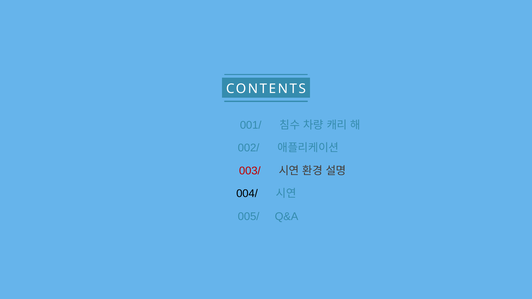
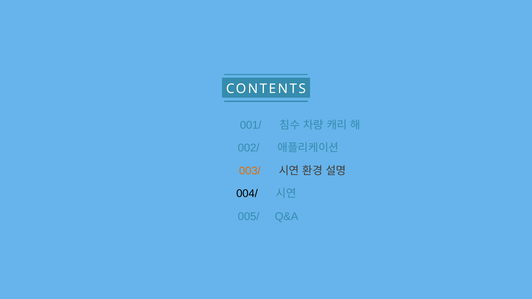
003/ colour: red -> orange
